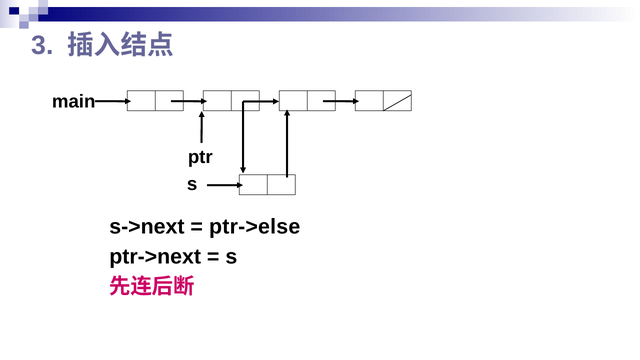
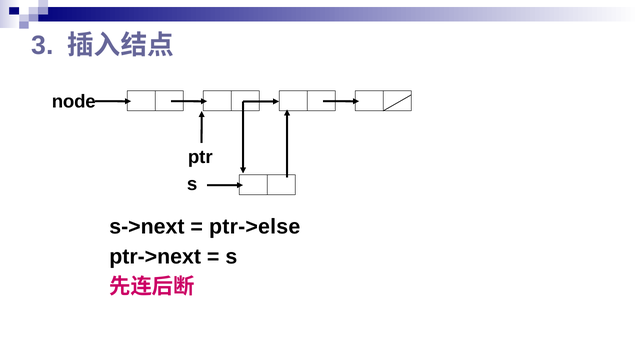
main: main -> node
